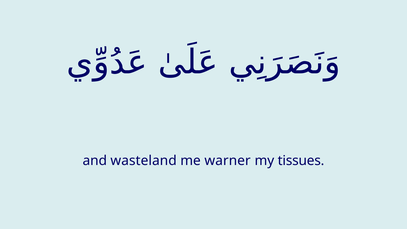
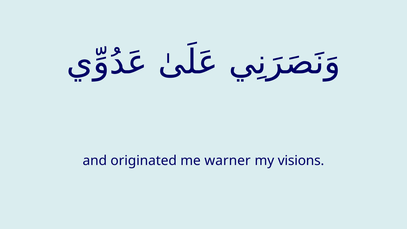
wasteland: wasteland -> originated
tissues: tissues -> visions
